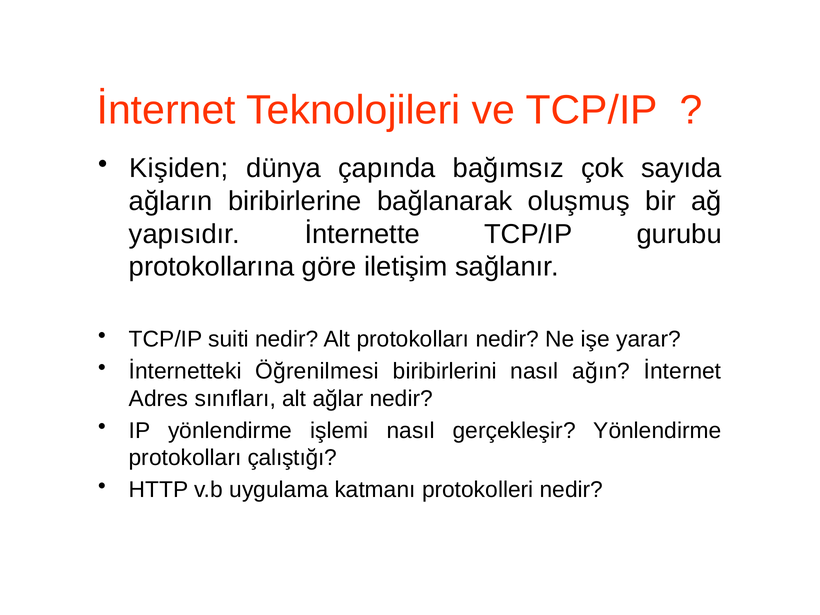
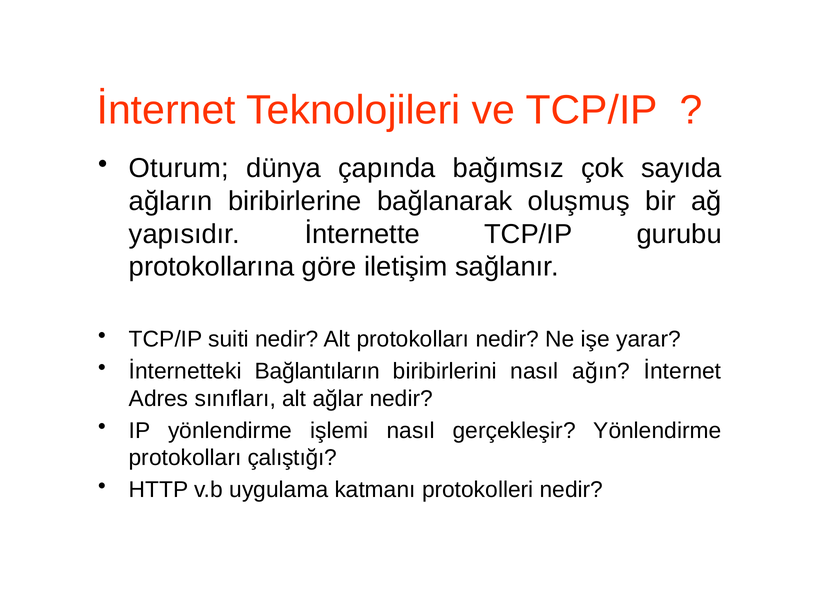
Kişiden: Kişiden -> Oturum
Öğrenilmesi: Öğrenilmesi -> Bağlantıların
